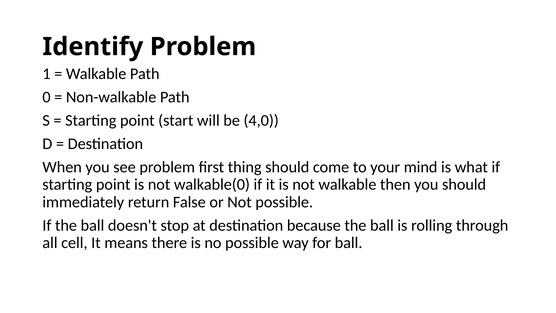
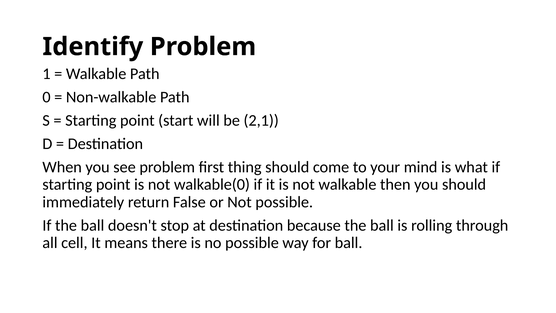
4,0: 4,0 -> 2,1
